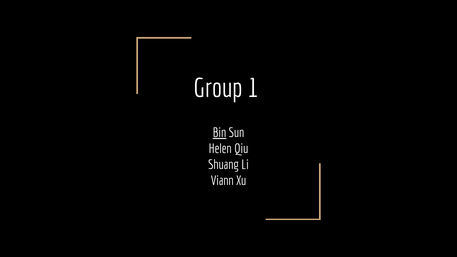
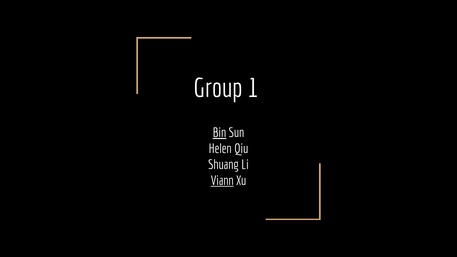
Viann underline: none -> present
